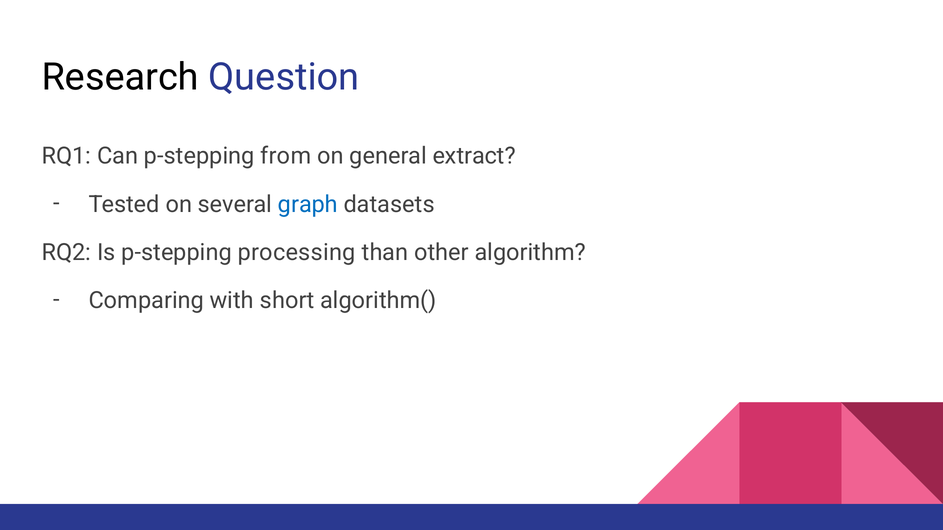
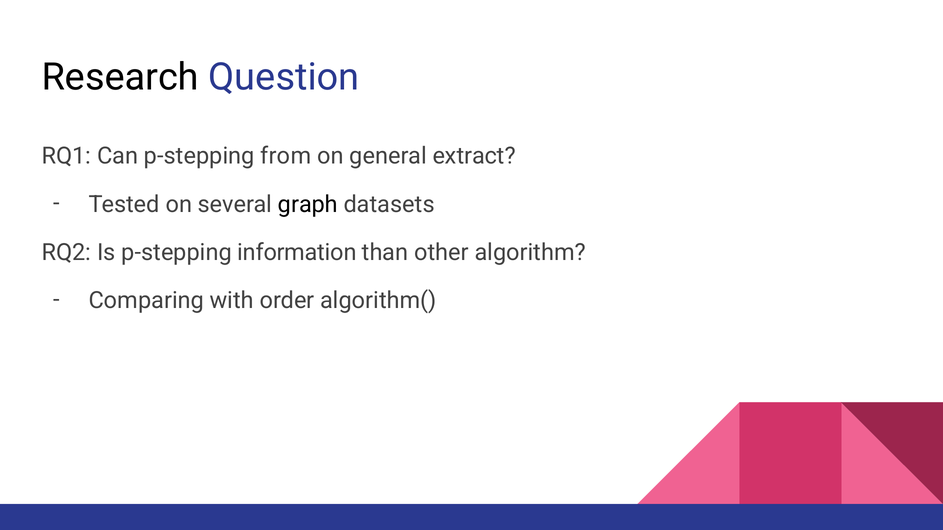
graph colour: blue -> black
processing: processing -> information
short: short -> order
